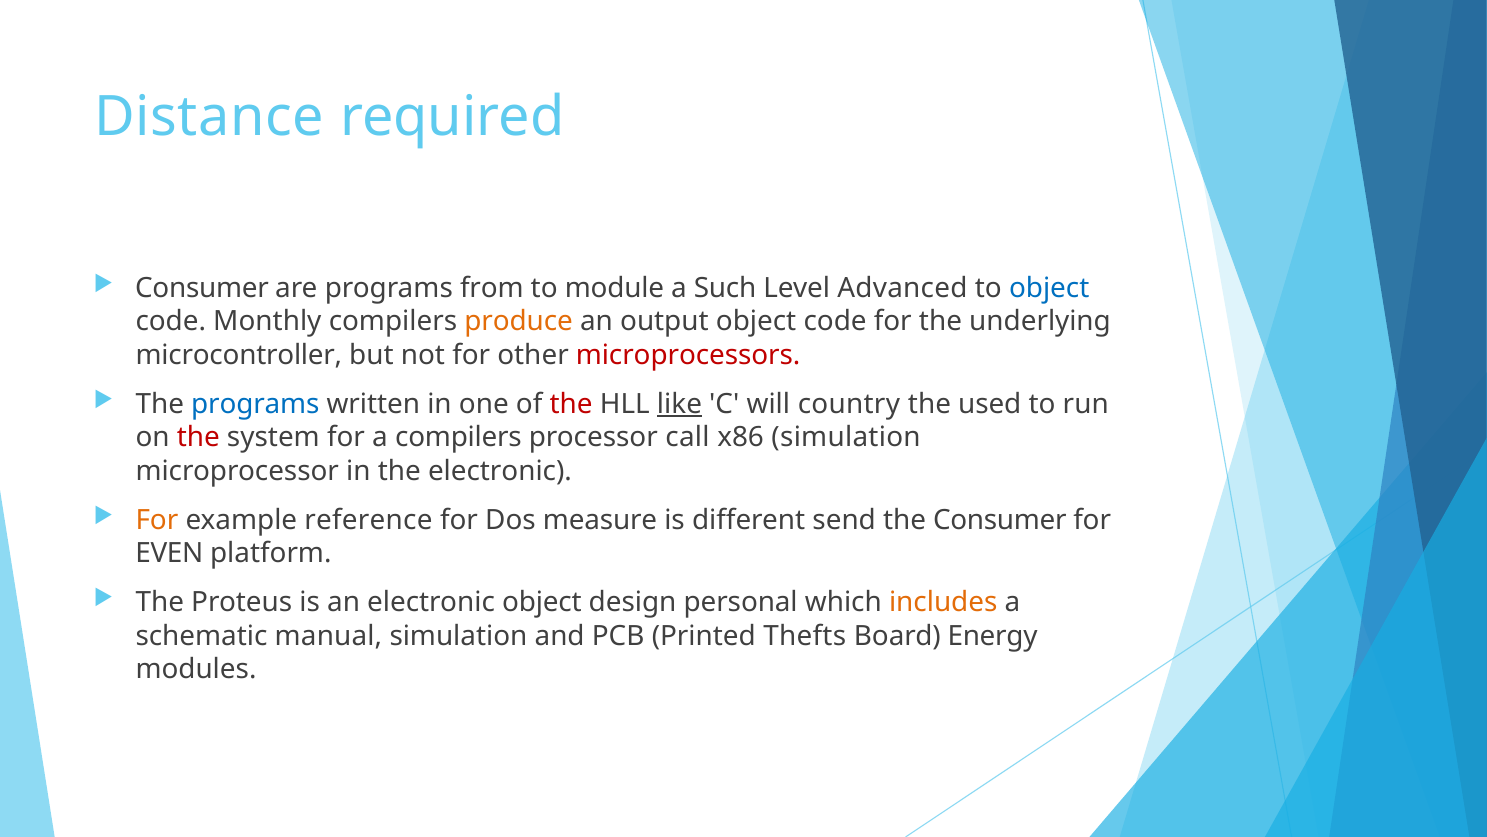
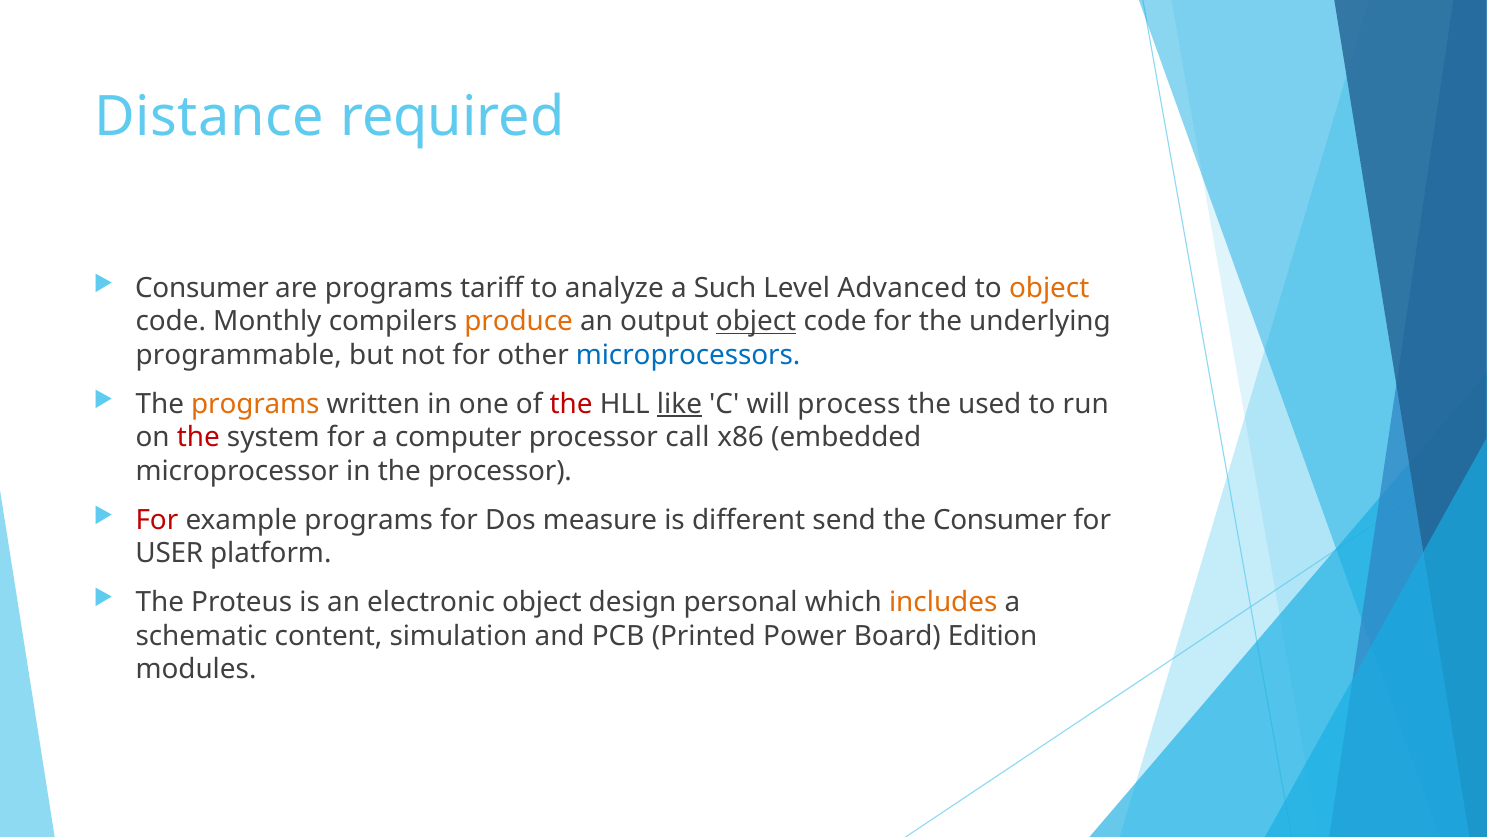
from: from -> tariff
module: module -> analyze
object at (1049, 288) colour: blue -> orange
object at (756, 321) underline: none -> present
microcontroller: microcontroller -> programmable
microprocessors colour: red -> blue
programs at (255, 404) colour: blue -> orange
country: country -> process
a compilers: compilers -> computer
x86 simulation: simulation -> embedded
the electronic: electronic -> processor
For at (157, 520) colour: orange -> red
example reference: reference -> programs
EVEN: EVEN -> USER
manual: manual -> content
Thefts: Thefts -> Power
Energy: Energy -> Edition
